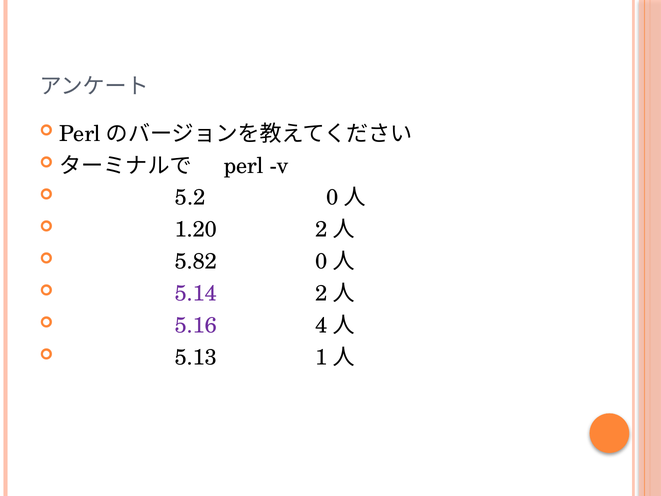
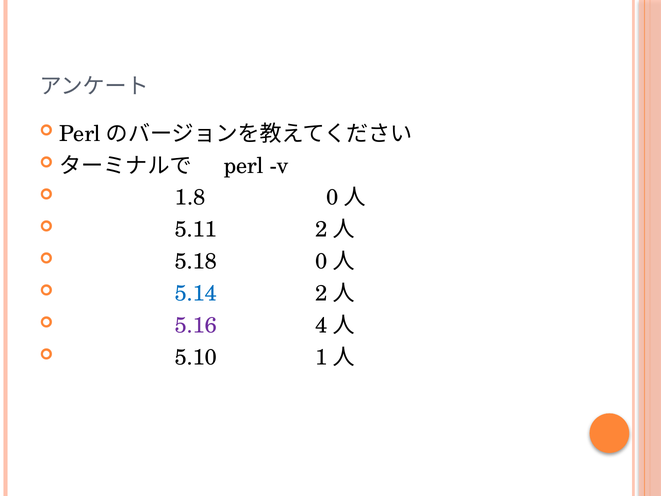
5.2: 5.2 -> 1.8
1.20: 1.20 -> 5.11
5.82: 5.82 -> 5.18
5.14 colour: purple -> blue
5.13: 5.13 -> 5.10
